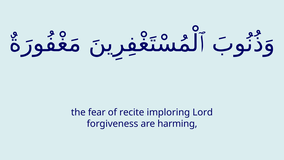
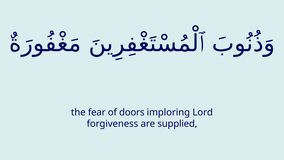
recite: recite -> doors
harming: harming -> supplied
